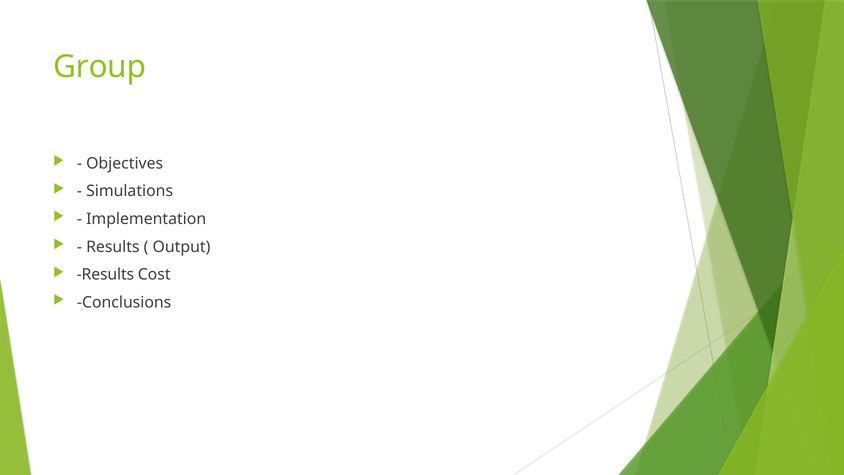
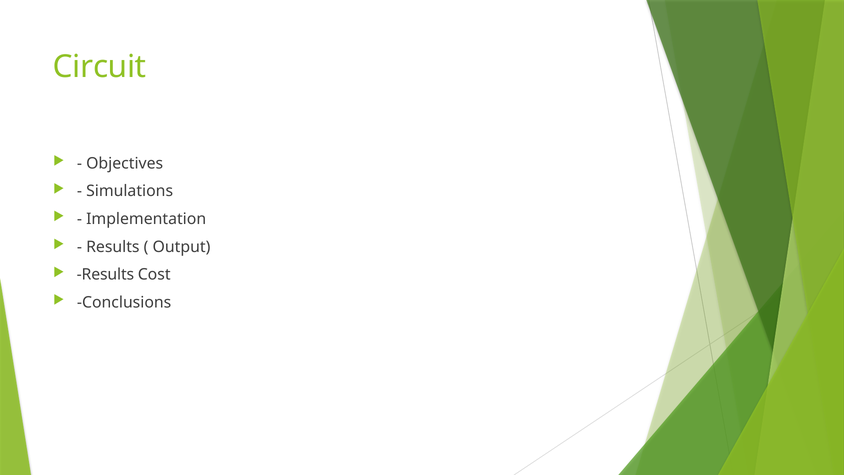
Group: Group -> Circuit
